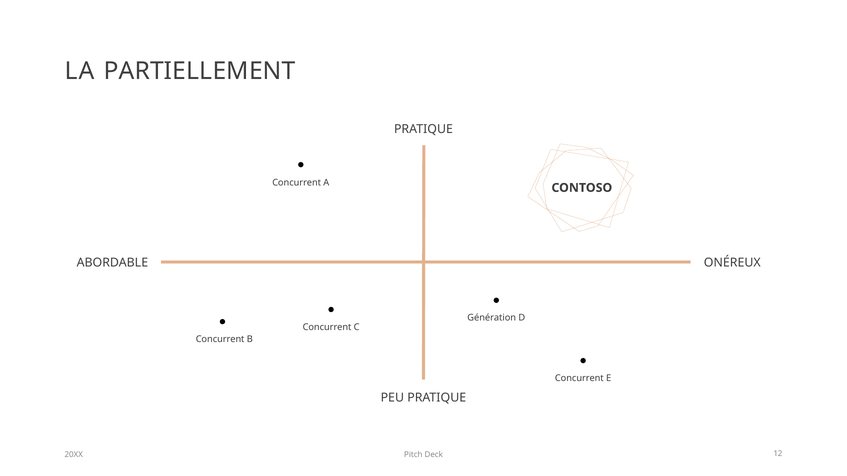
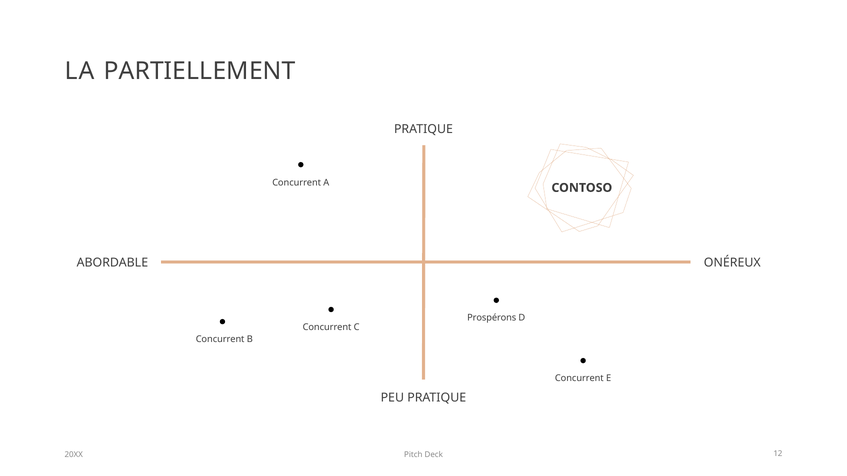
Génération: Génération -> Prospérons
